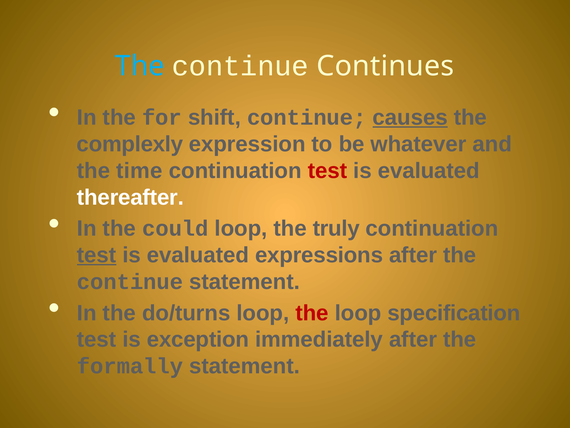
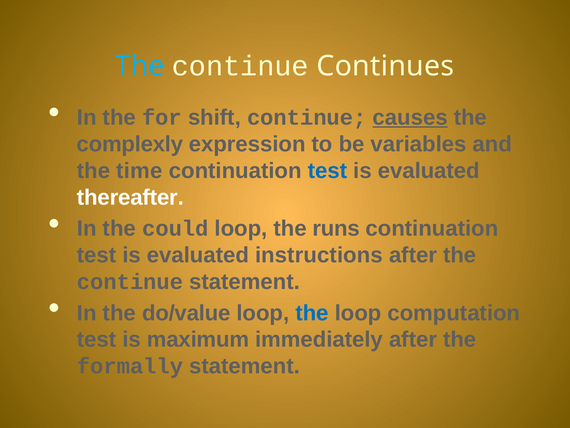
whatever: whatever -> variables
test at (327, 171) colour: red -> blue
truly: truly -> runs
test at (97, 255) underline: present -> none
expressions: expressions -> instructions
do/turns: do/turns -> do/value
the at (312, 313) colour: red -> blue
specification: specification -> computation
exception: exception -> maximum
